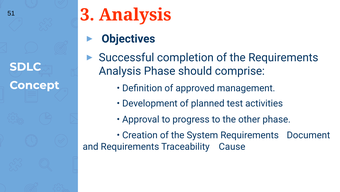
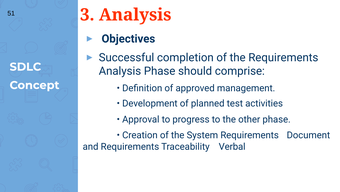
Cause: Cause -> Verbal
